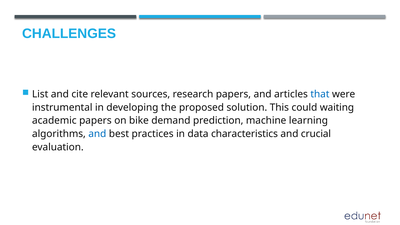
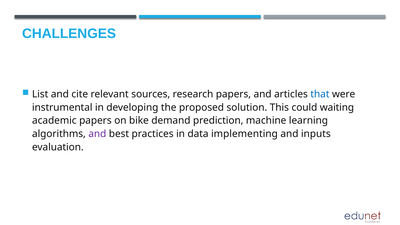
and at (97, 134) colour: blue -> purple
characteristics: characteristics -> implementing
crucial: crucial -> inputs
